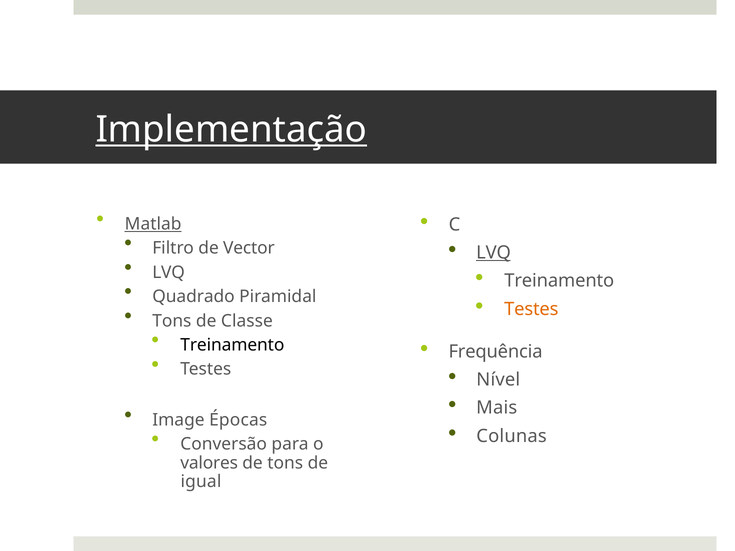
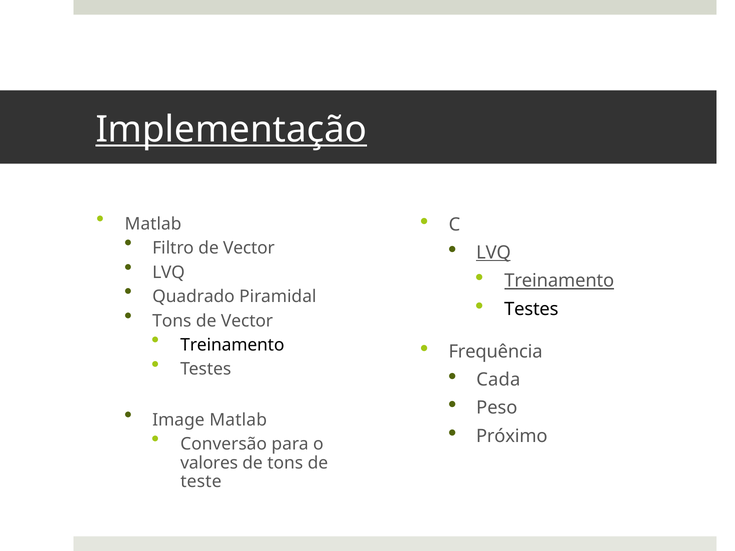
Matlab at (153, 224) underline: present -> none
Treinamento at (559, 281) underline: none -> present
Testes at (531, 309) colour: orange -> black
Classe at (247, 321): Classe -> Vector
Nível: Nível -> Cada
Mais: Mais -> Peso
Image Épocas: Épocas -> Matlab
Colunas: Colunas -> Próximo
igual: igual -> teste
